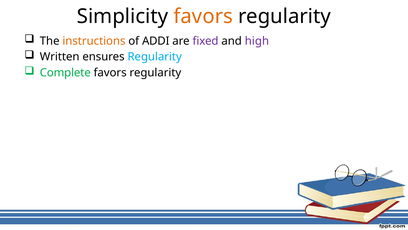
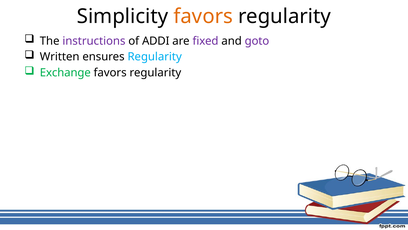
instructions colour: orange -> purple
high: high -> goto
Complete: Complete -> Exchange
